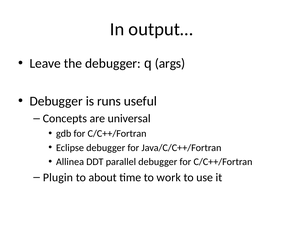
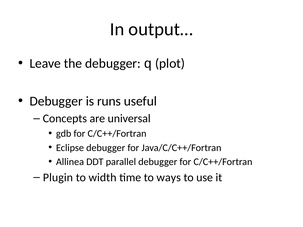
args: args -> plot
about: about -> width
work: work -> ways
